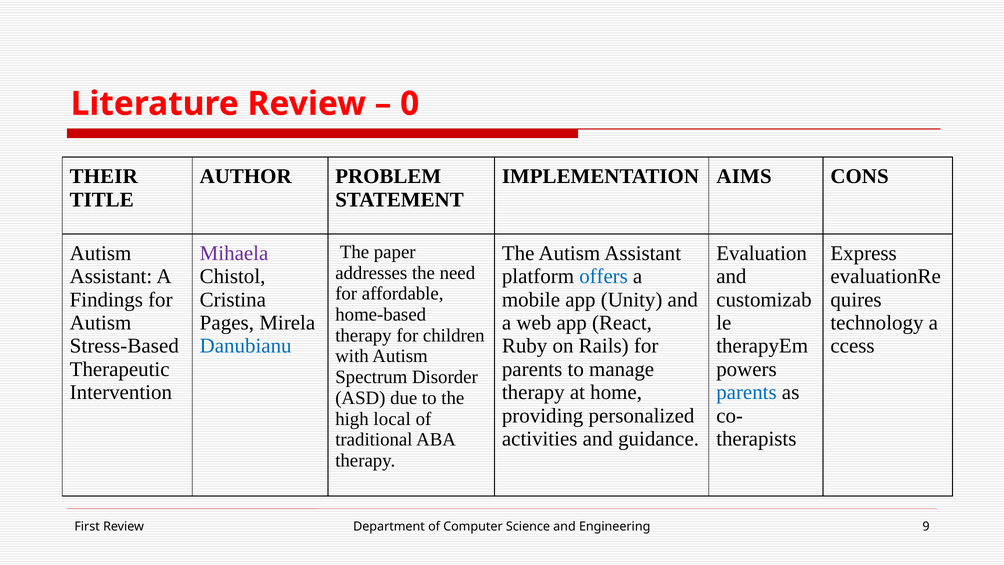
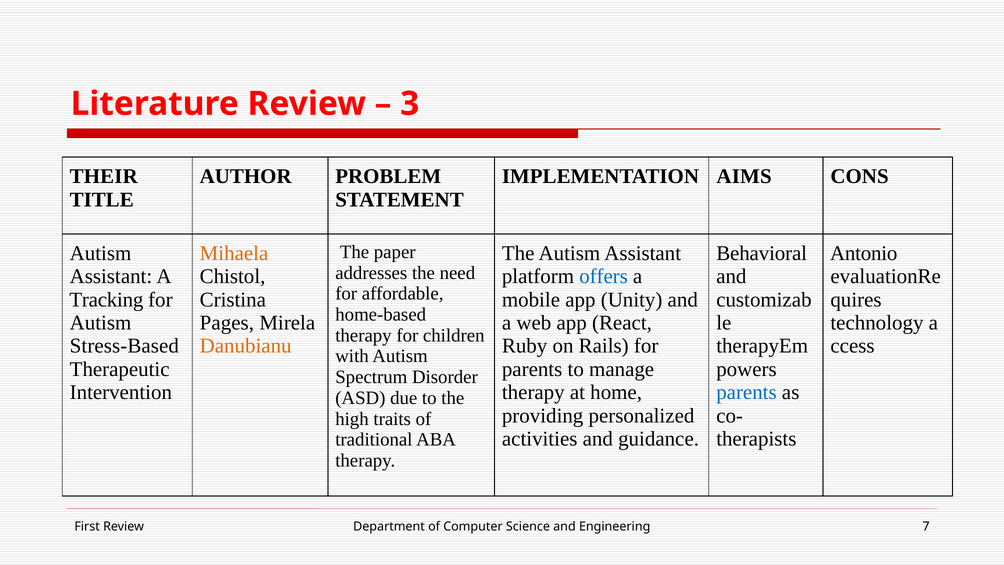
0: 0 -> 3
Mihaela colour: purple -> orange
Evaluation: Evaluation -> Behavioral
Express: Express -> Antonio
Findings: Findings -> Tracking
Danubianu colour: blue -> orange
local: local -> traits
9: 9 -> 7
